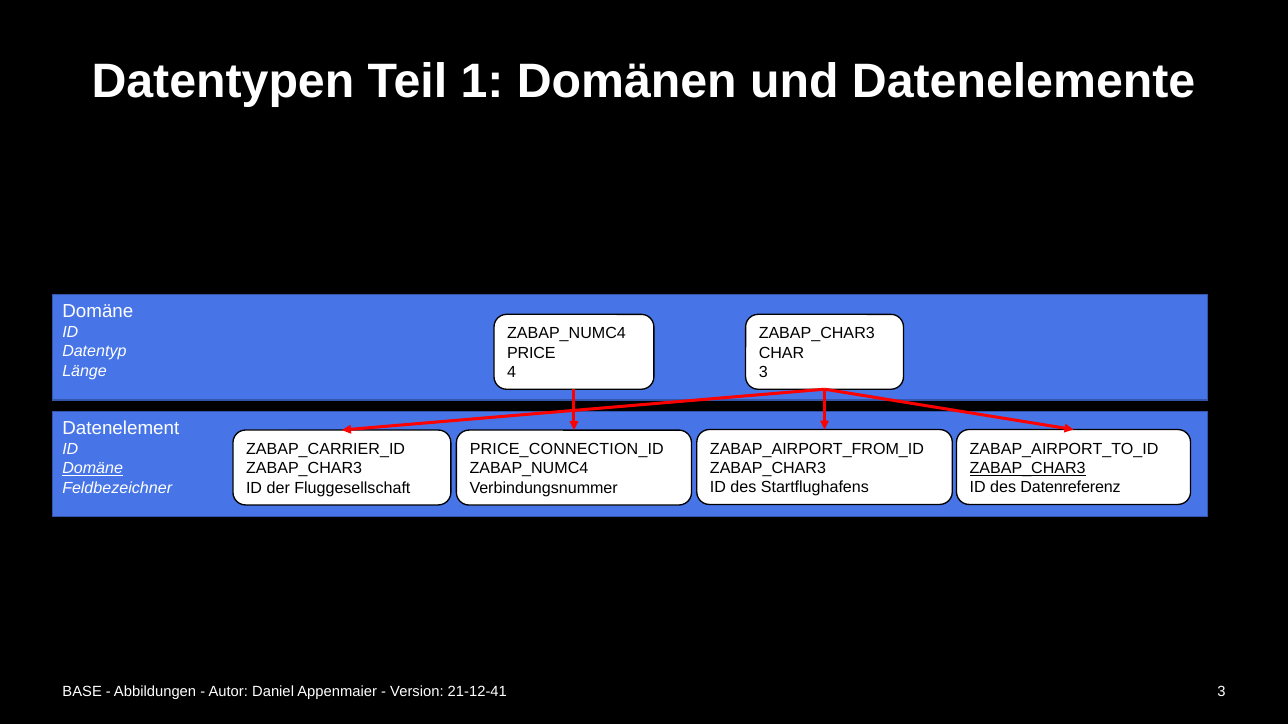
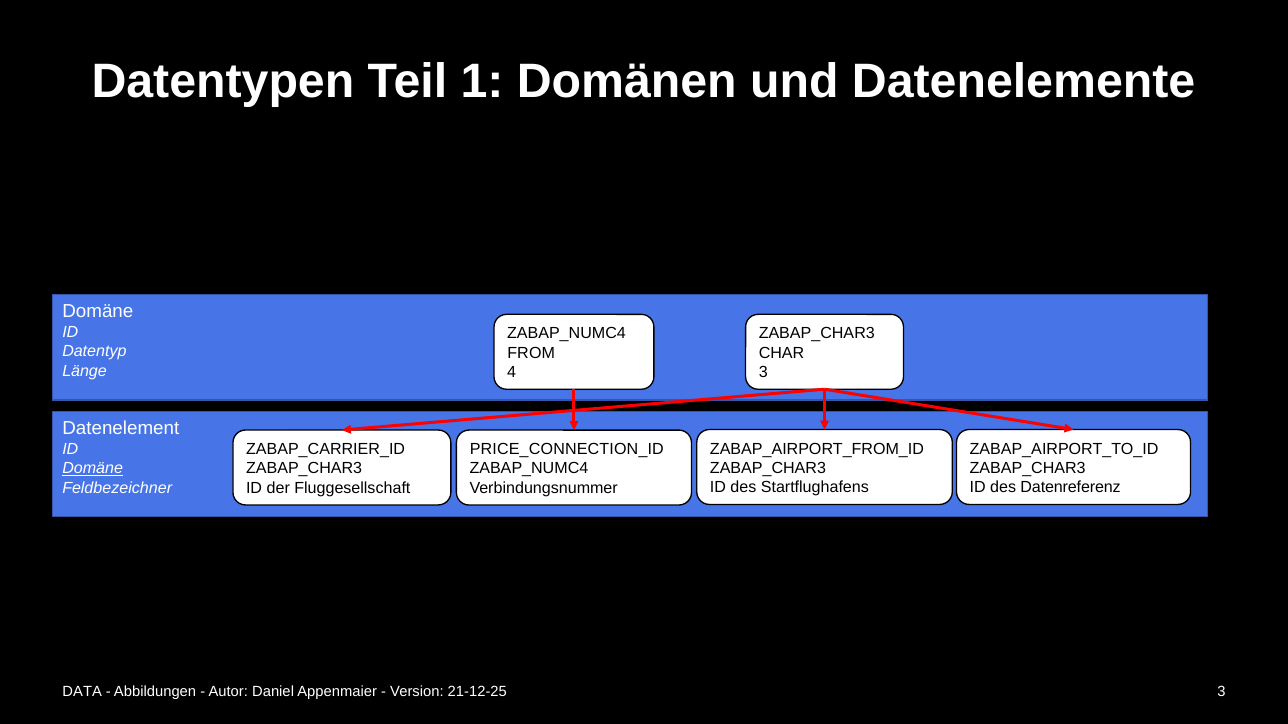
PRICE: PRICE -> FROM
ZABAP_CHAR3 at (1028, 468) underline: present -> none
BASE: BASE -> DATA
21-12-41: 21-12-41 -> 21-12-25
